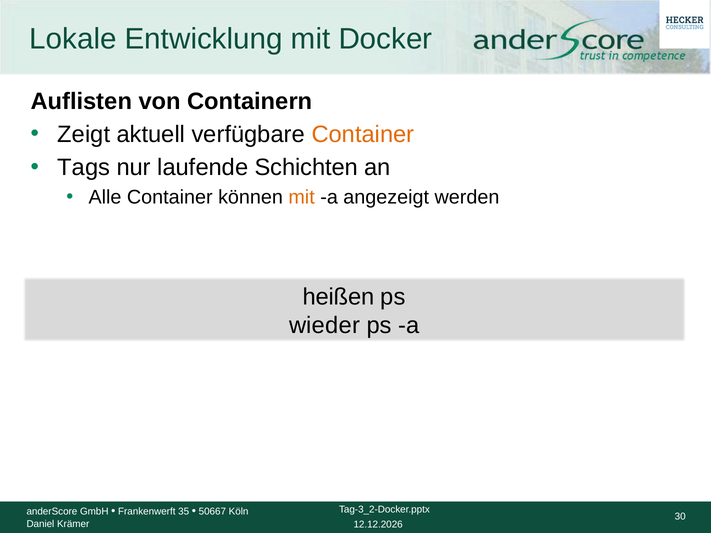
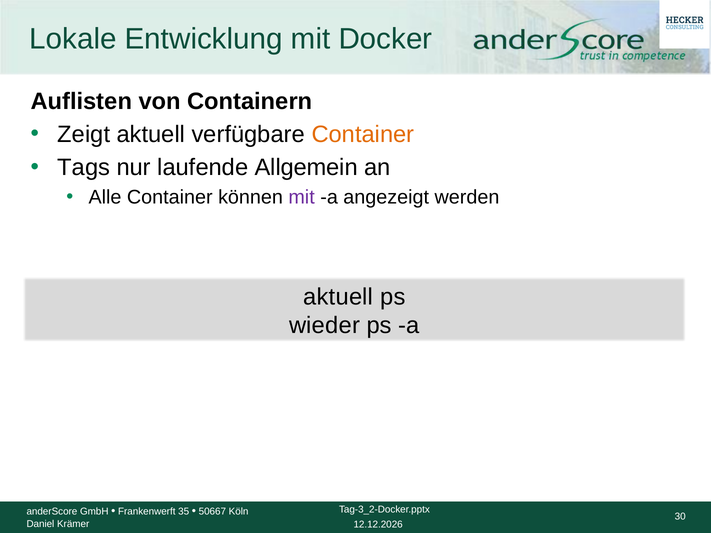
Schichten: Schichten -> Allgemein
mit at (302, 197) colour: orange -> purple
heißen at (339, 297): heißen -> aktuell
